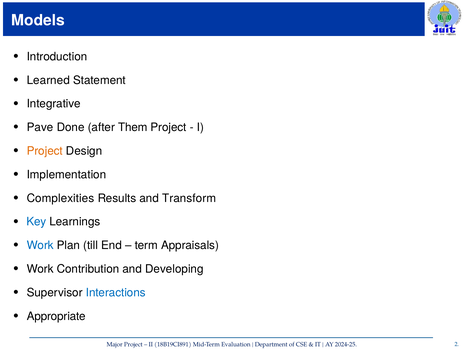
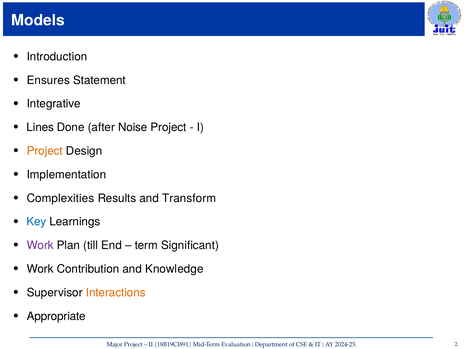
Learned: Learned -> Ensures
Pave: Pave -> Lines
Them: Them -> Noise
Work at (40, 245) colour: blue -> purple
Appraisals: Appraisals -> Significant
Developing: Developing -> Knowledge
Interactions colour: blue -> orange
